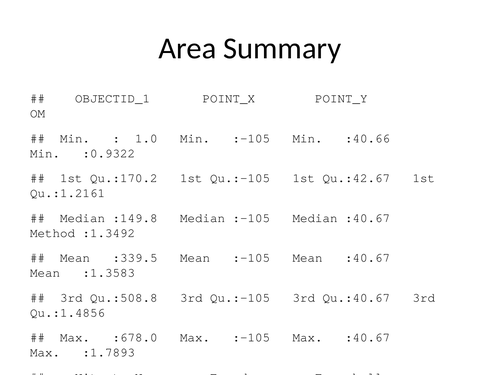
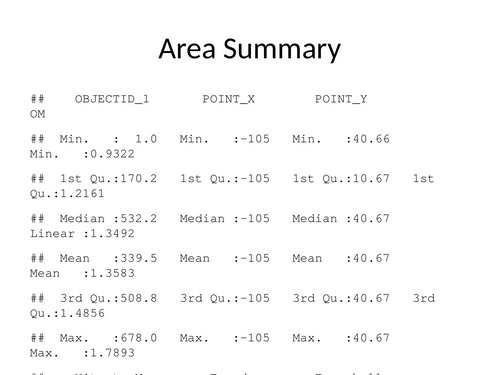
Qu.:42.67: Qu.:42.67 -> Qu.:10.67
:149.8: :149.8 -> :532.2
Method: Method -> Linear
